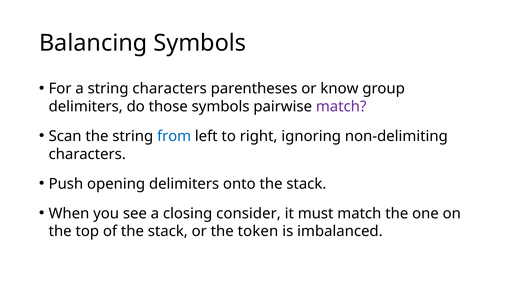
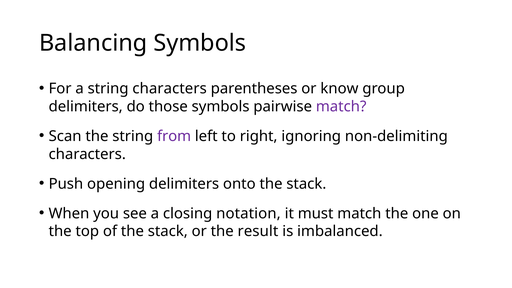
from colour: blue -> purple
consider: consider -> notation
token: token -> result
